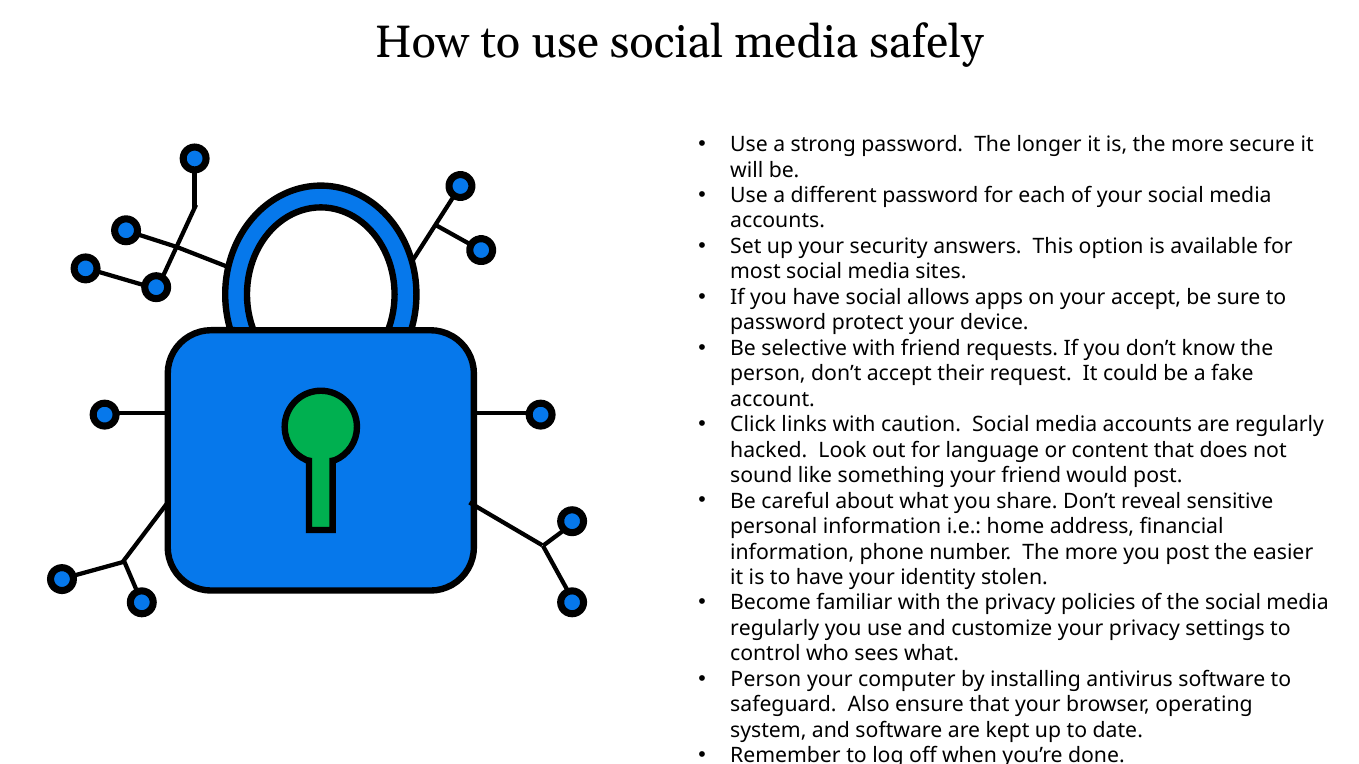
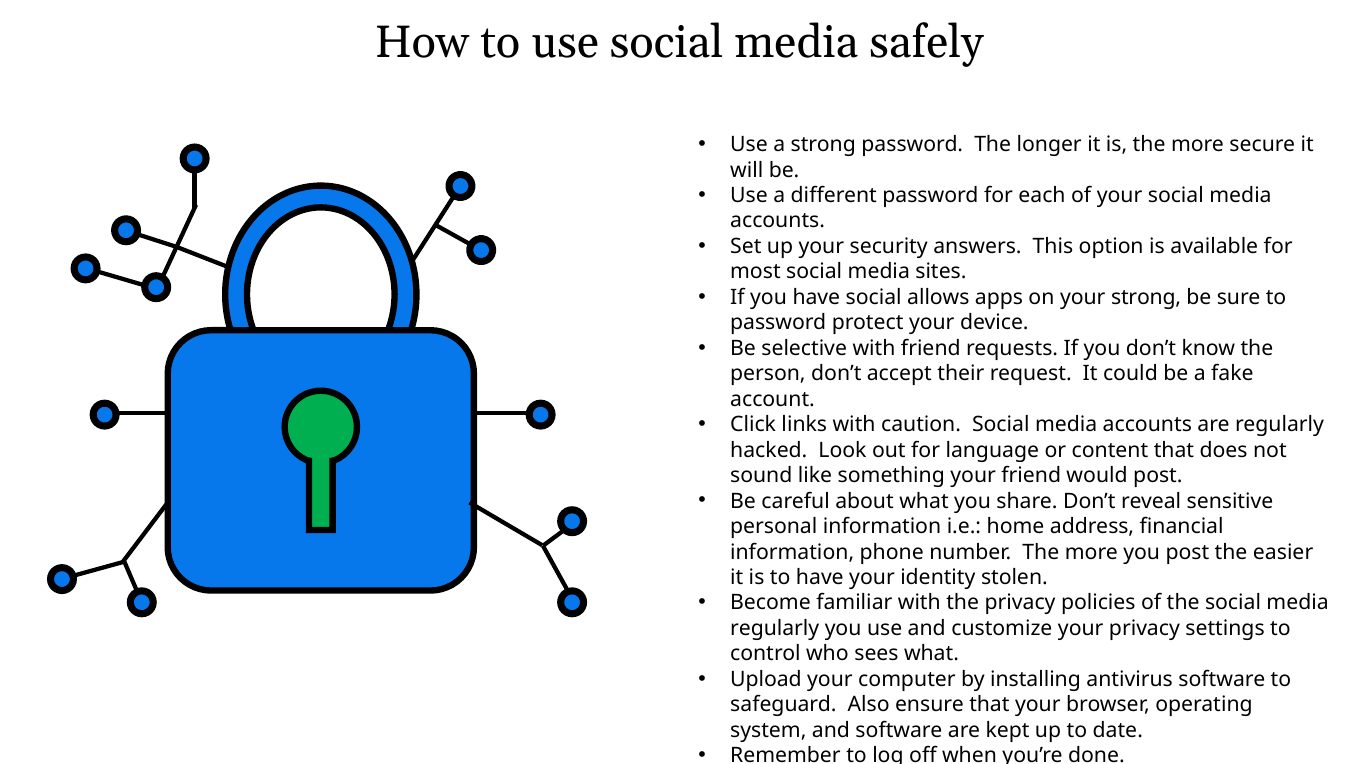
your accept: accept -> strong
Person at (766, 680): Person -> Upload
